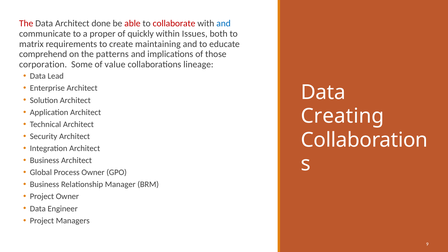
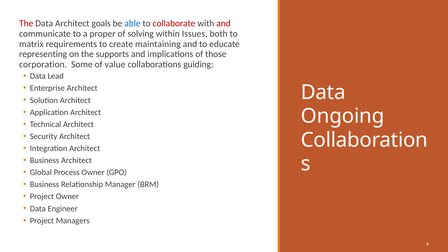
done: done -> goals
able colour: red -> blue
and at (224, 23) colour: blue -> red
quickly: quickly -> solving
comprehend: comprehend -> representing
patterns: patterns -> supports
lineage: lineage -> guiding
Creating: Creating -> Ongoing
